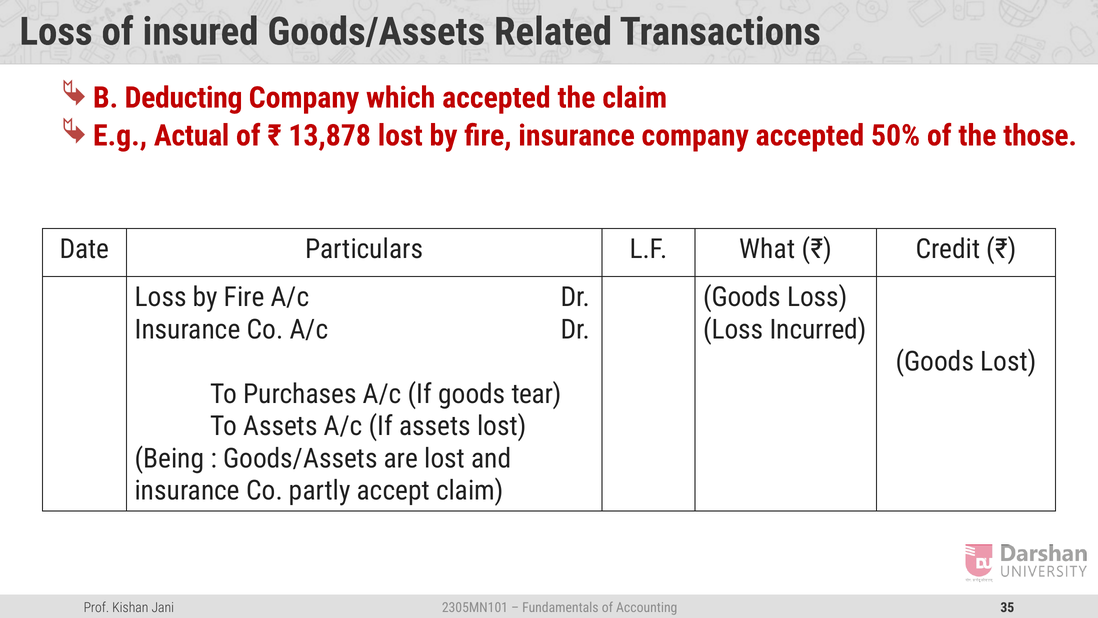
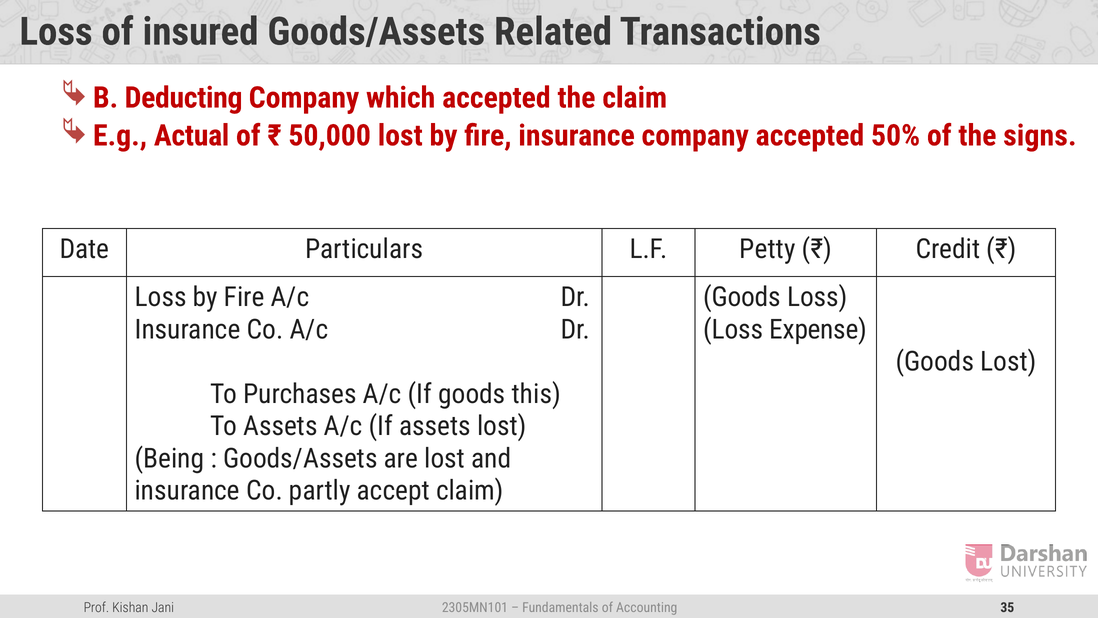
13,878: 13,878 -> 50,000
those: those -> signs
What: What -> Petty
Incurred: Incurred -> Expense
tear: tear -> this
